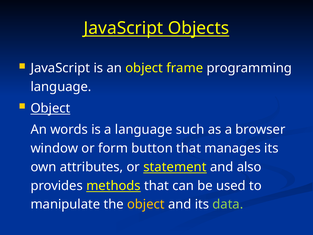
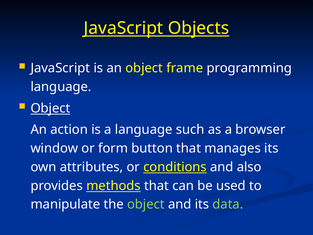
words: words -> action
statement: statement -> conditions
object at (146, 204) colour: yellow -> light green
